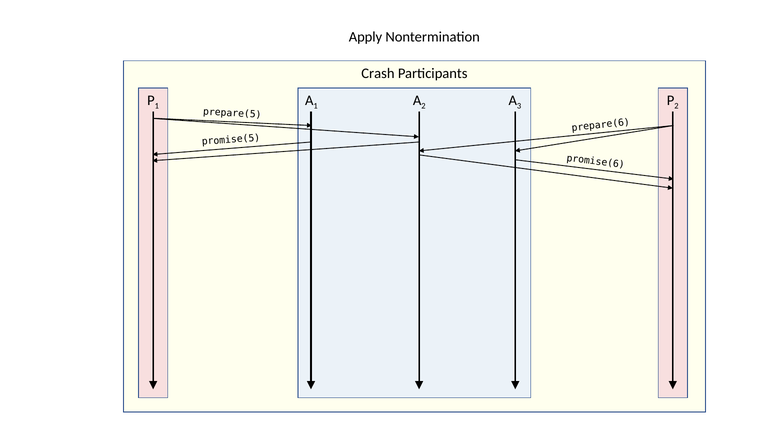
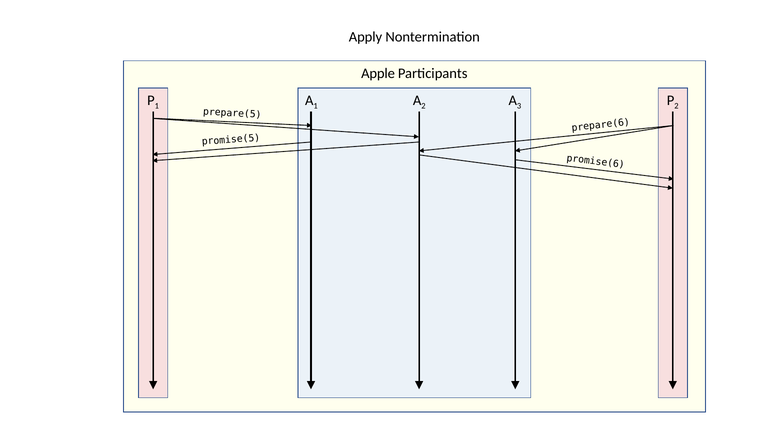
Crash: Crash -> Apple
